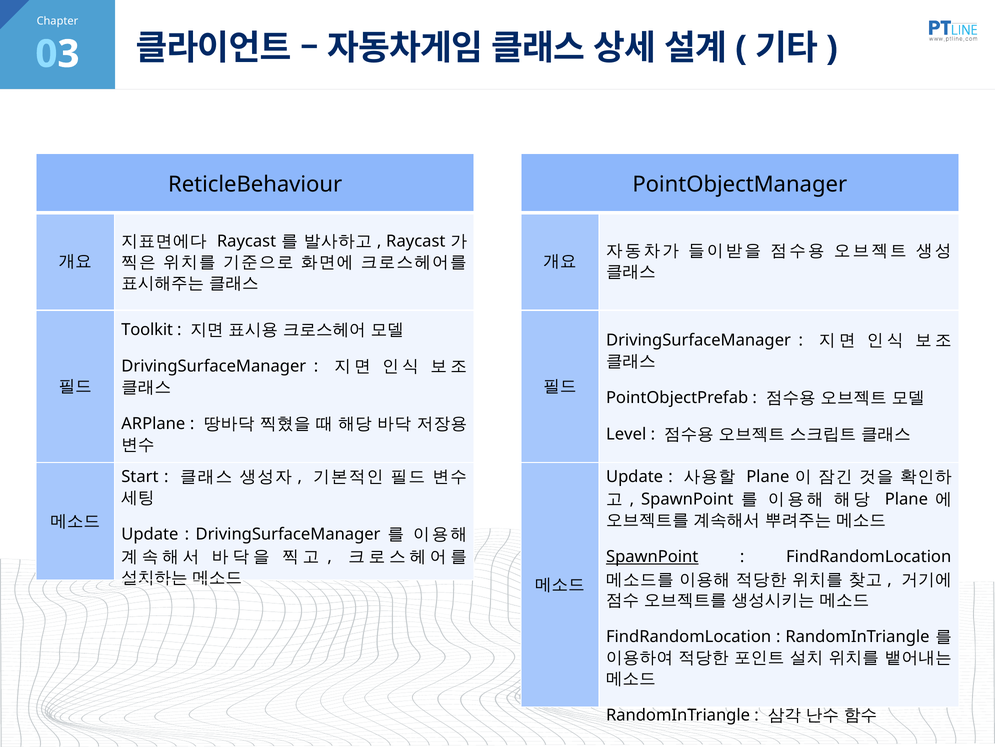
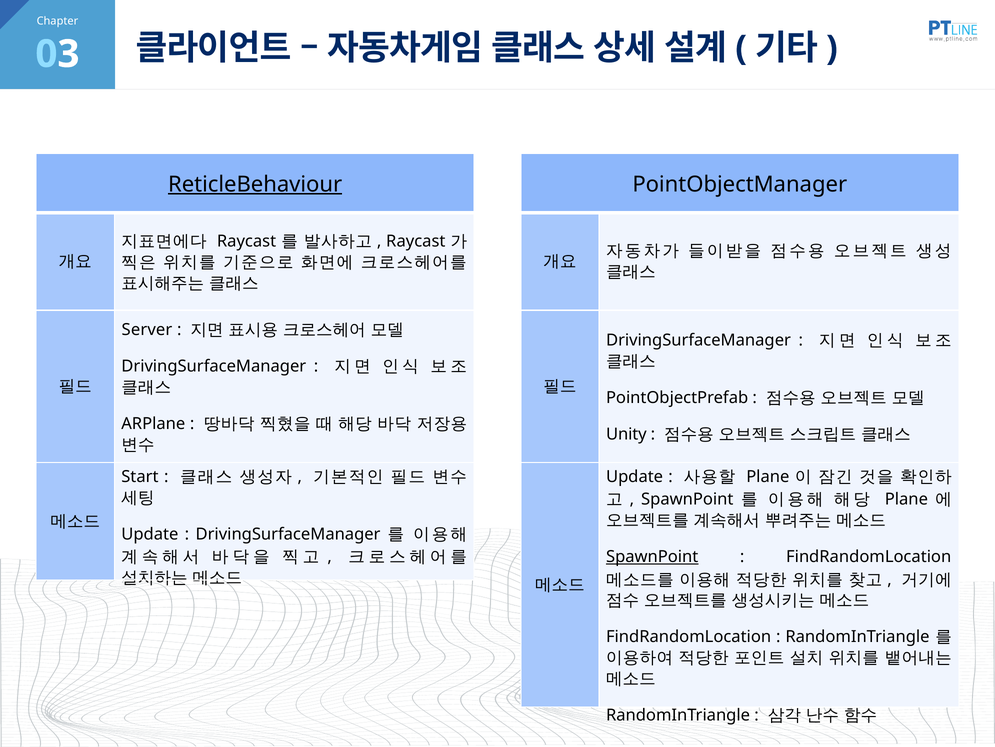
ReticleBehaviour underline: none -> present
Toolkit: Toolkit -> Server
Level: Level -> Unity
